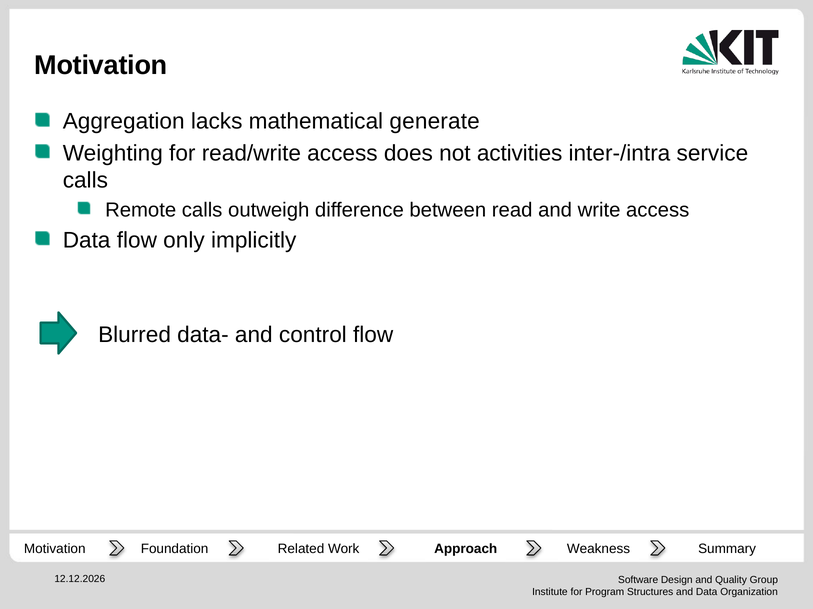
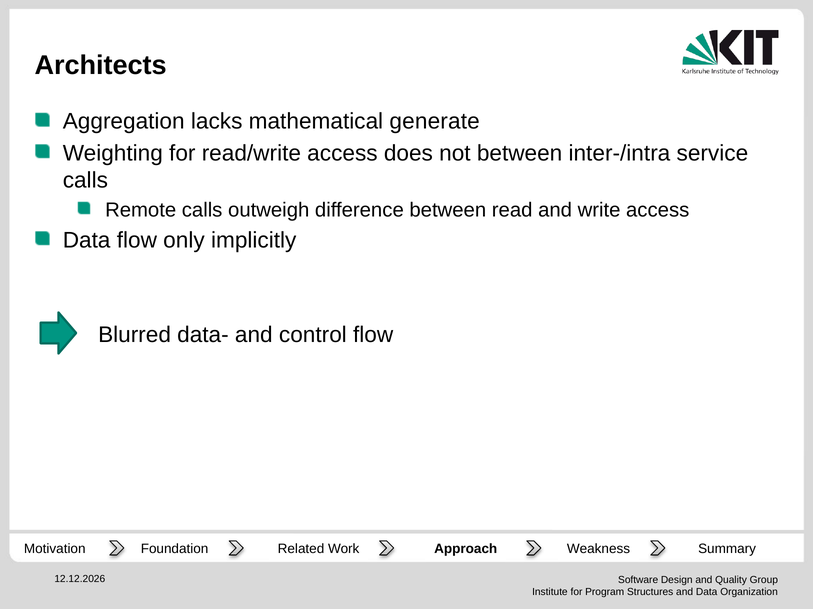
Motivation at (101, 65): Motivation -> Architects
not activities: activities -> between
